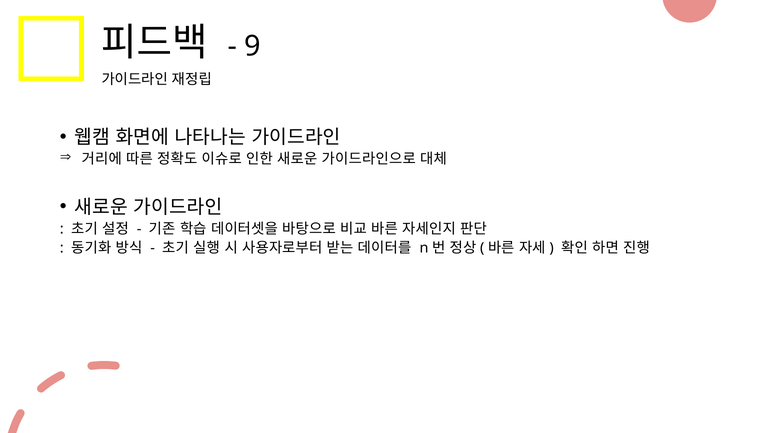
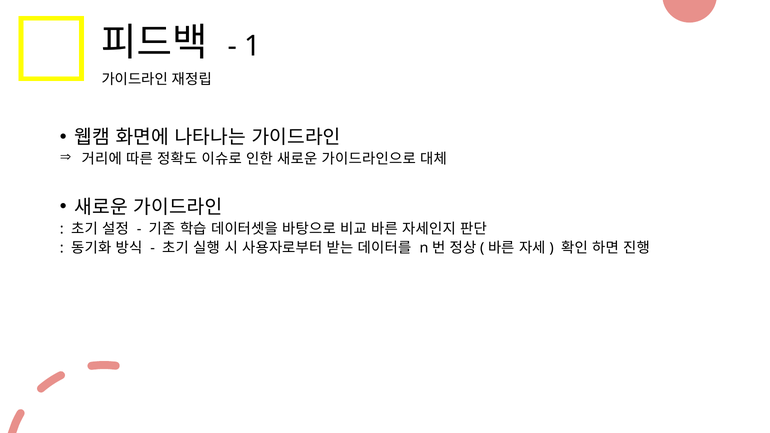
9: 9 -> 1
